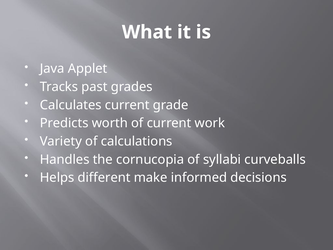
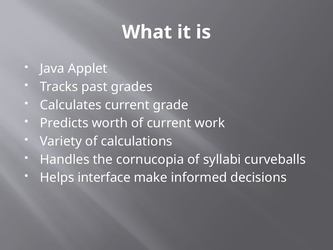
different: different -> interface
